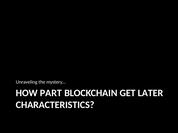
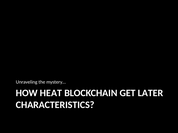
PART: PART -> HEAT
